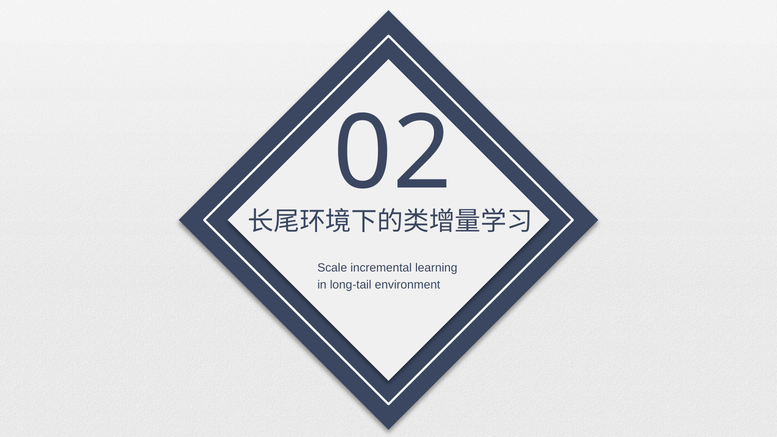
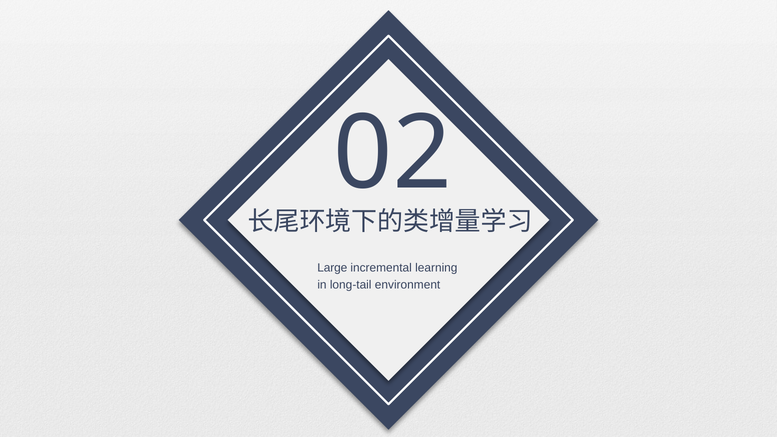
Scale: Scale -> Large
